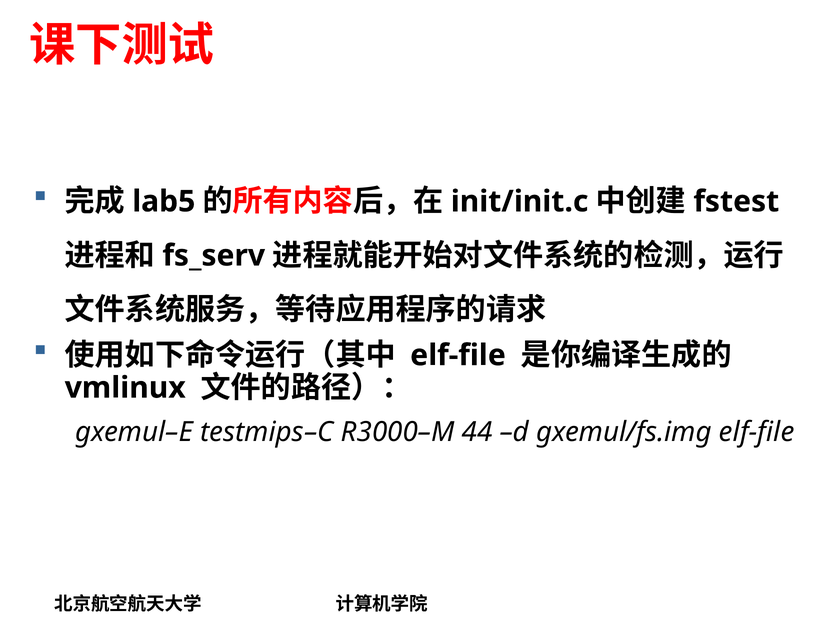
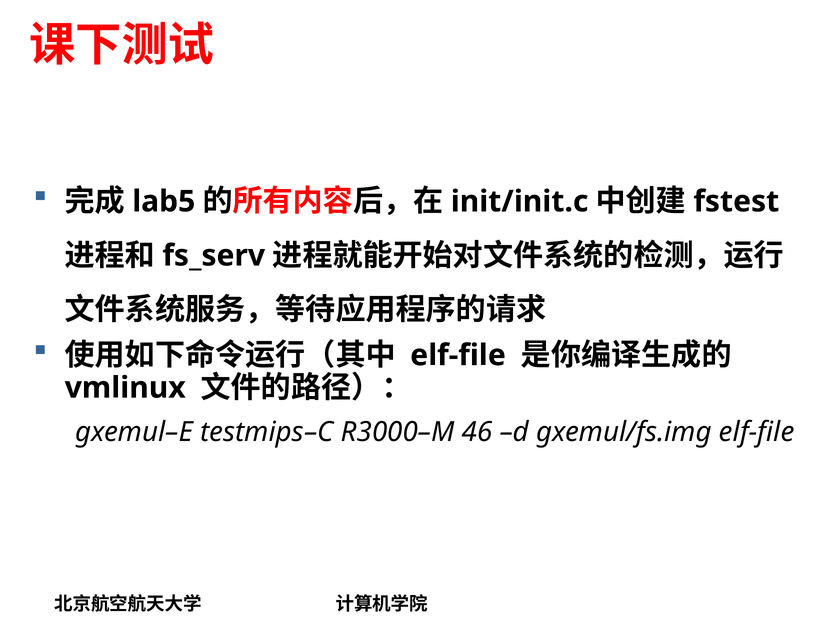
44: 44 -> 46
